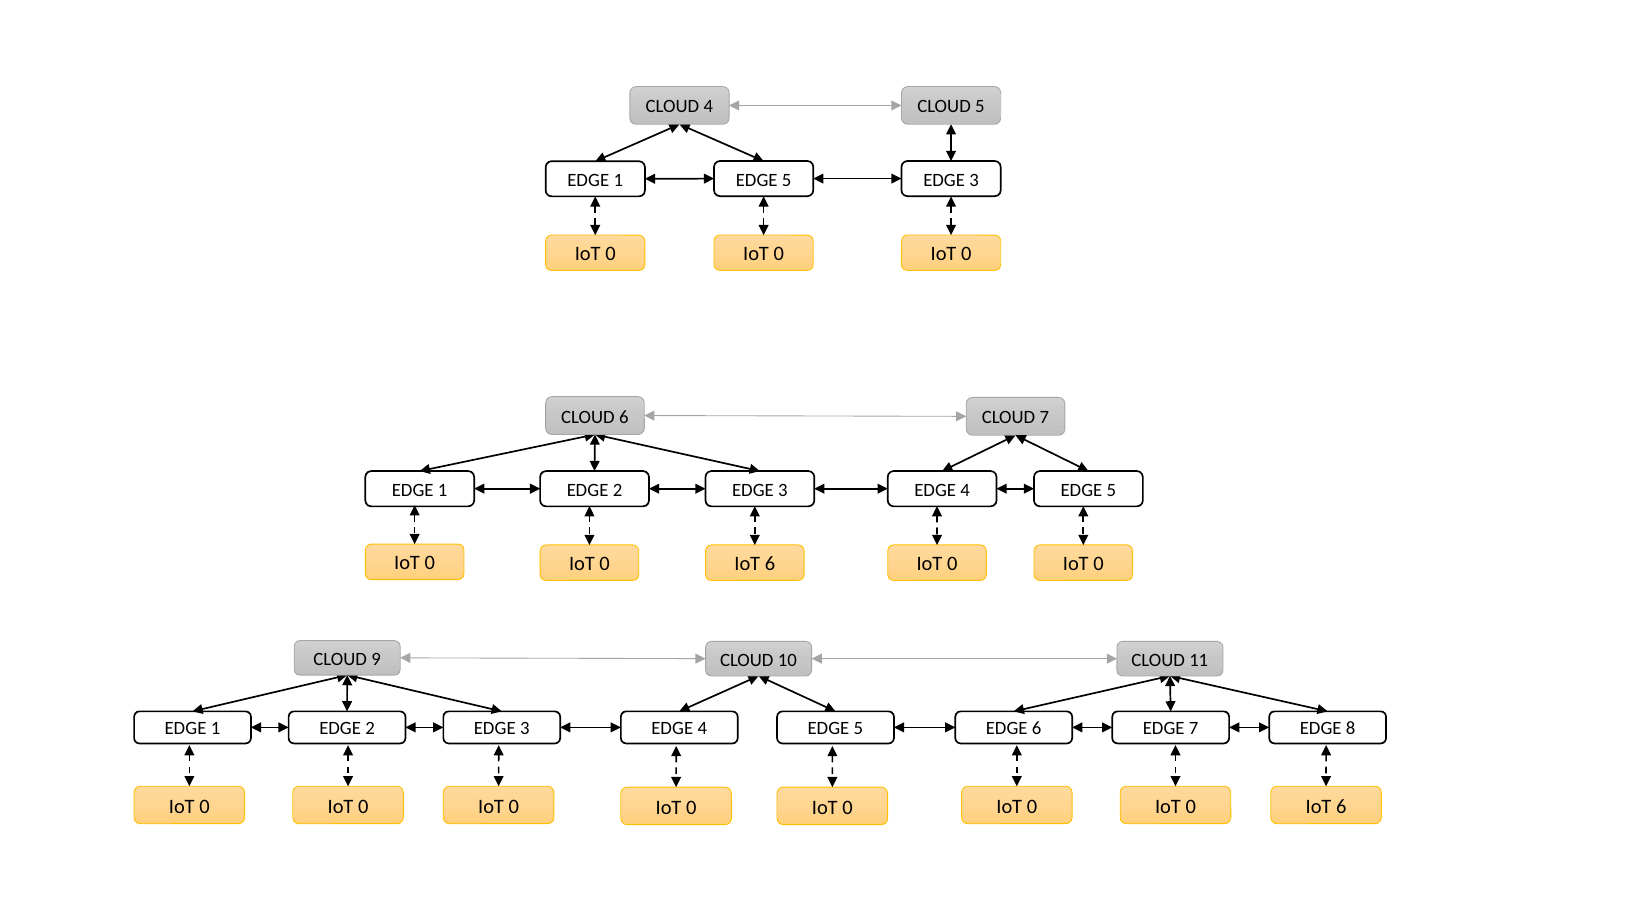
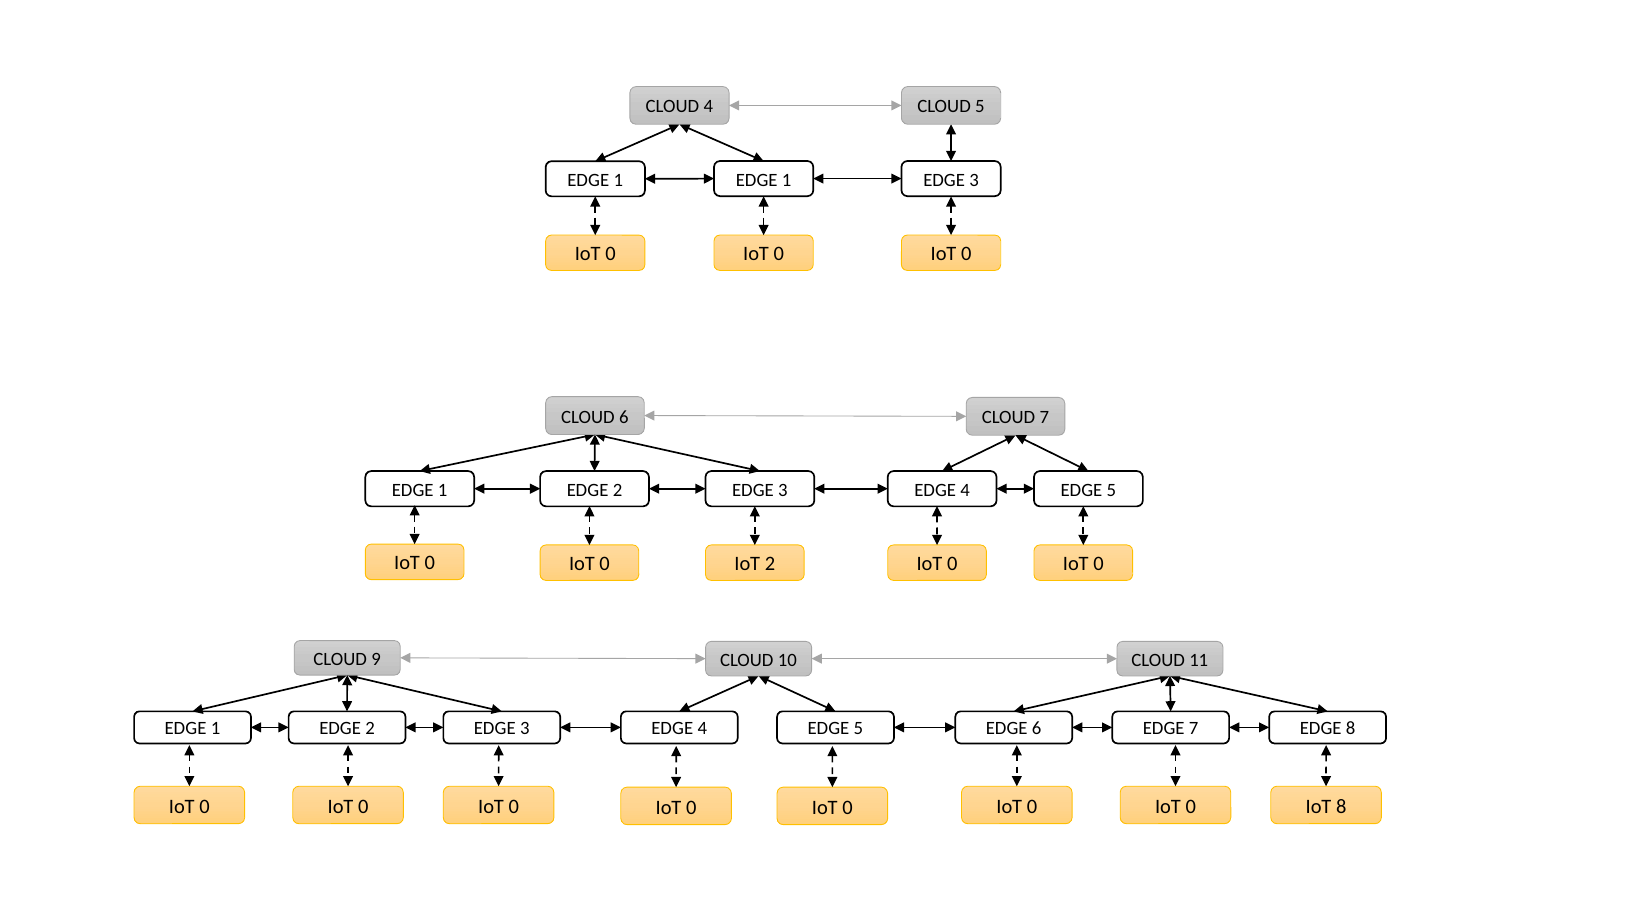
5 at (787, 180): 5 -> 1
6 at (770, 564): 6 -> 2
6 at (1341, 806): 6 -> 8
